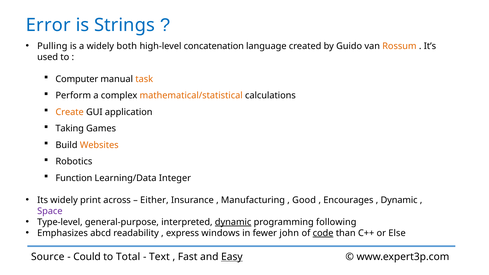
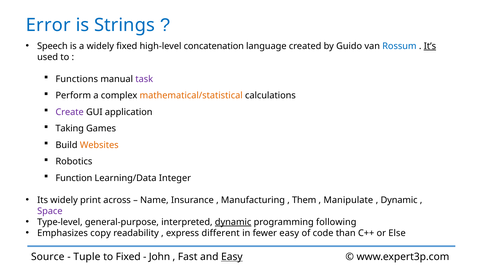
Pulling: Pulling -> Speech
widely both: both -> fixed
Rossum colour: orange -> blue
It’s underline: none -> present
Computer: Computer -> Functions
task colour: orange -> purple
Create colour: orange -> purple
Either: Either -> Name
Good: Good -> Them
Encourages: Encourages -> Manipulate
abcd: abcd -> copy
windows: windows -> different
fewer john: john -> easy
code underline: present -> none
Could: Could -> Tuple
to Total: Total -> Fixed
Text: Text -> John
